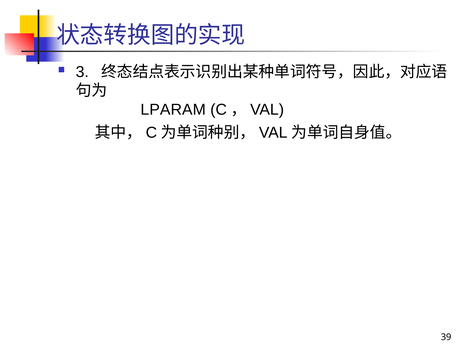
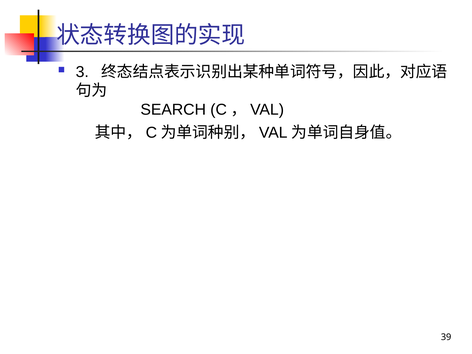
LPARAM: LPARAM -> SEARCH
